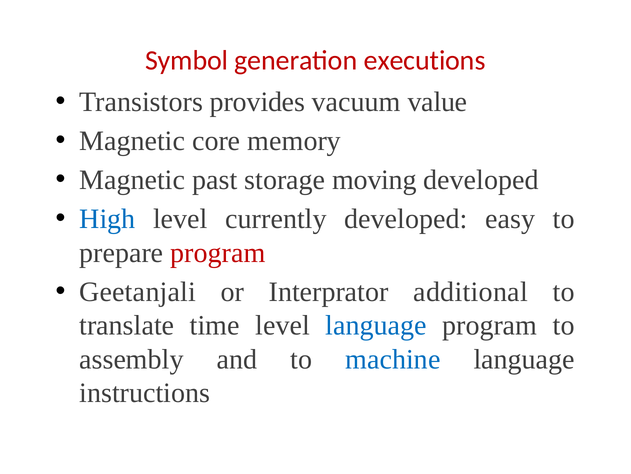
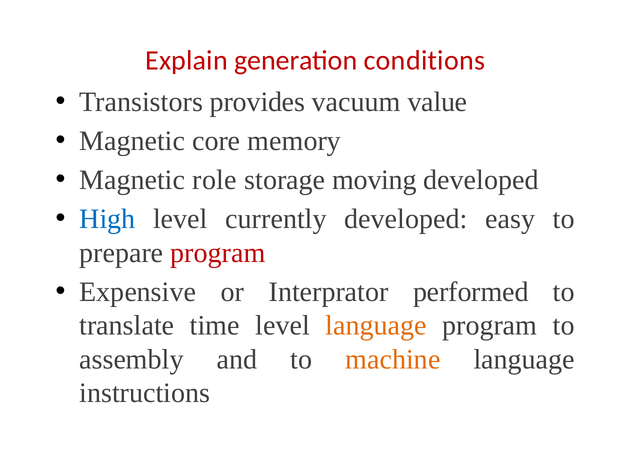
Symbol: Symbol -> Explain
executions: executions -> conditions
past: past -> role
Geetanjali: Geetanjali -> Expensive
additional: additional -> performed
language at (376, 325) colour: blue -> orange
machine colour: blue -> orange
